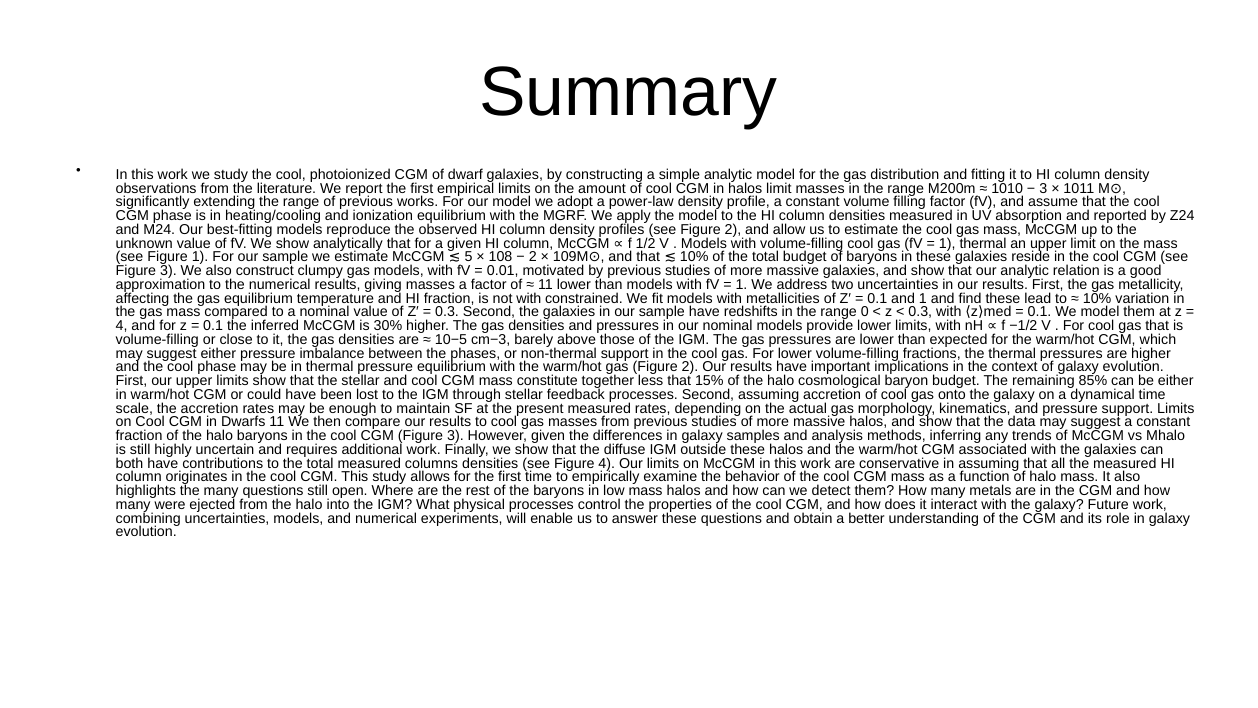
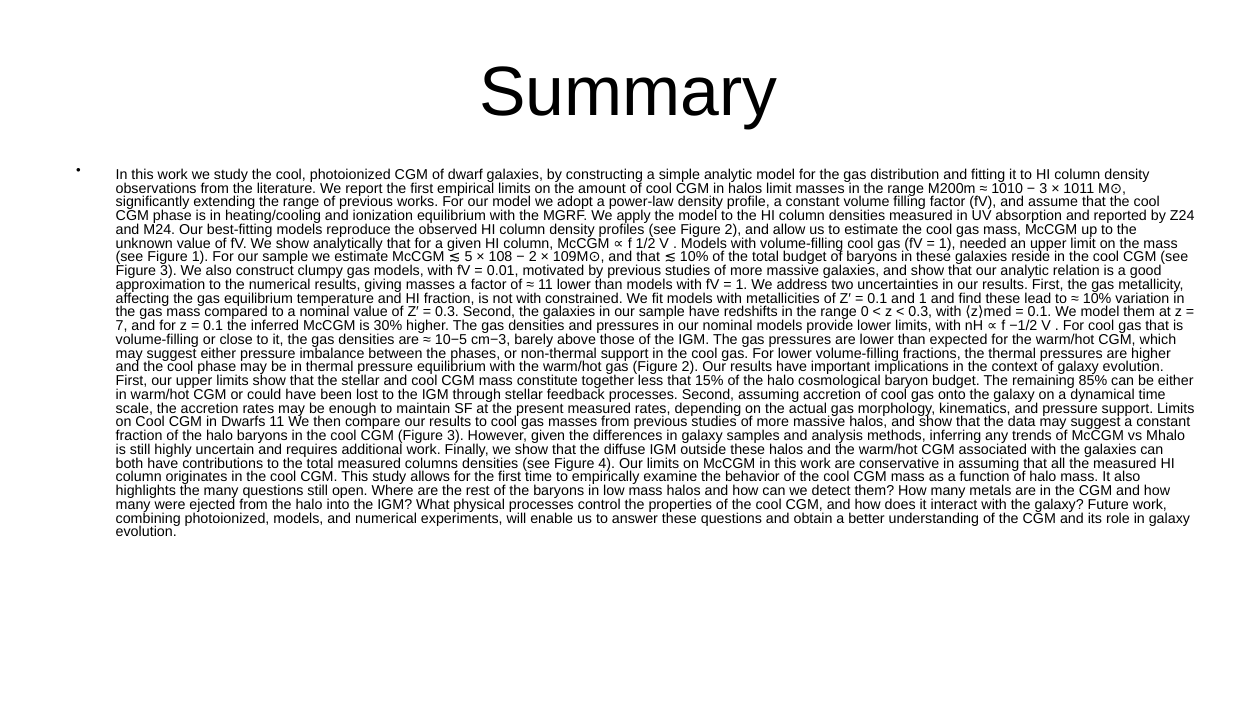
1 thermal: thermal -> needed
4 at (122, 326): 4 -> 7
combining uncertainties: uncertainties -> photoionized
